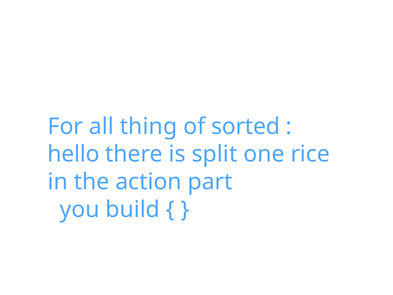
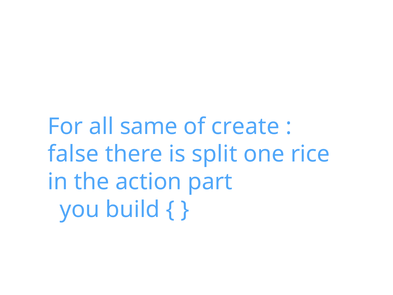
thing: thing -> same
sorted: sorted -> create
hello: hello -> false
